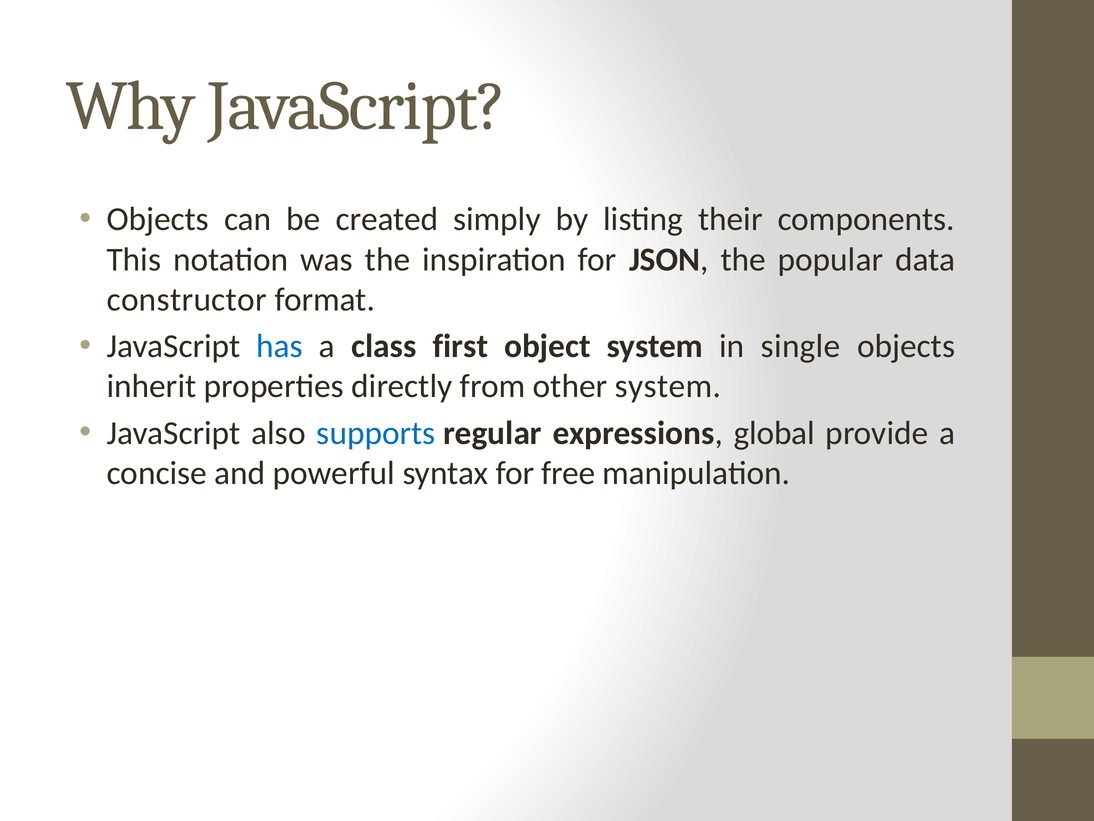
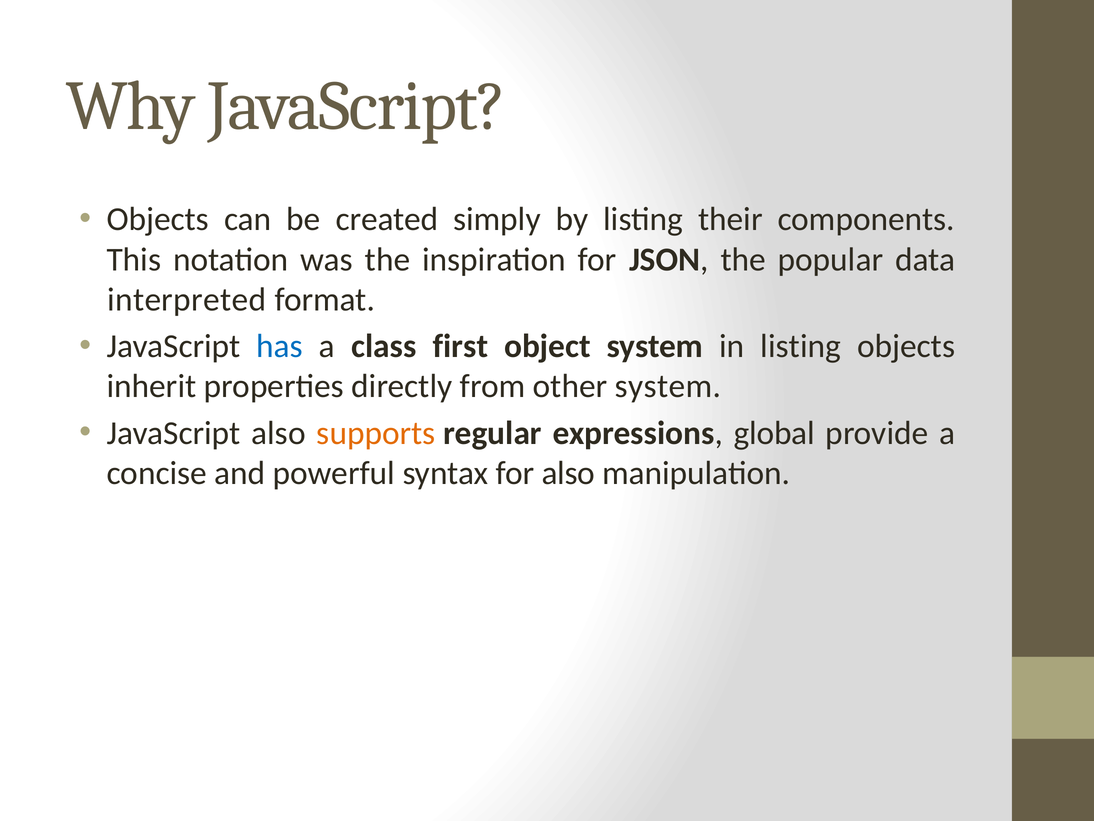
constructor: constructor -> interpreted
in single: single -> listing
supports colour: blue -> orange
for free: free -> also
